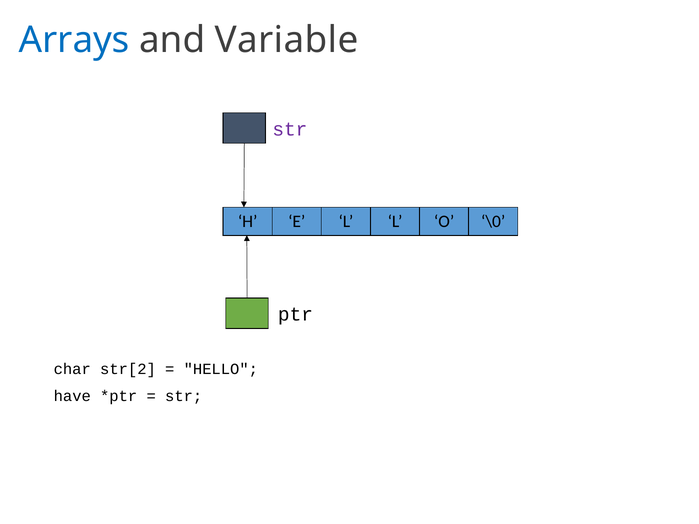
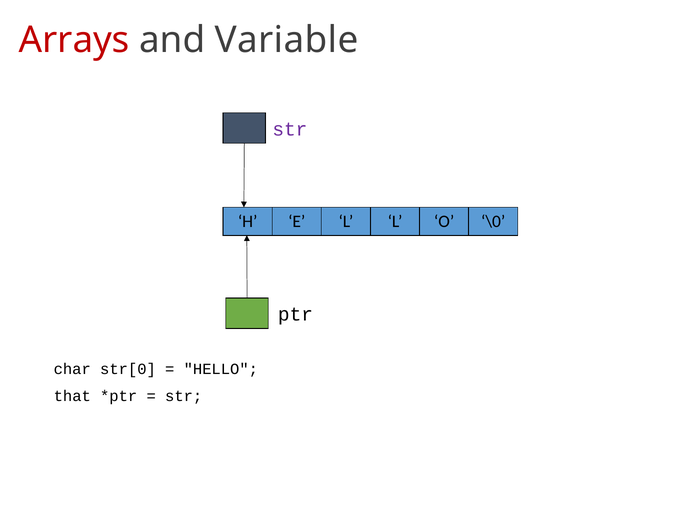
Arrays colour: blue -> red
str[2: str[2 -> str[0
have: have -> that
